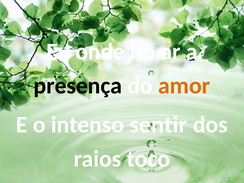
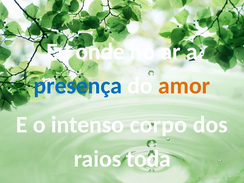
presença colour: black -> blue
sentir: sentir -> corpo
toco: toco -> toda
